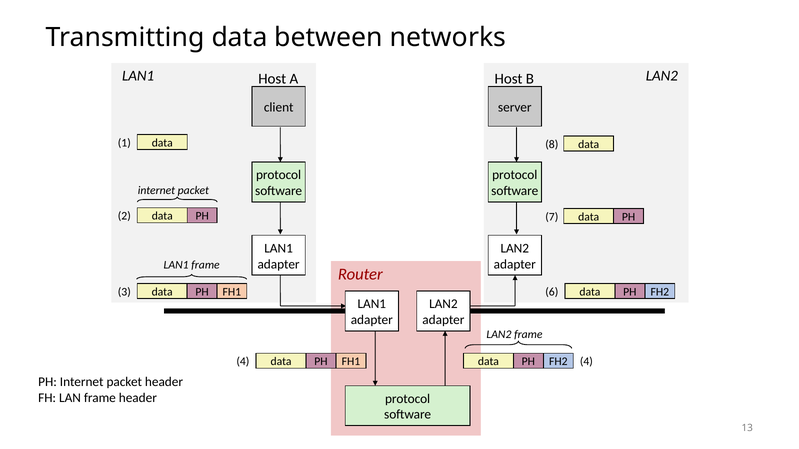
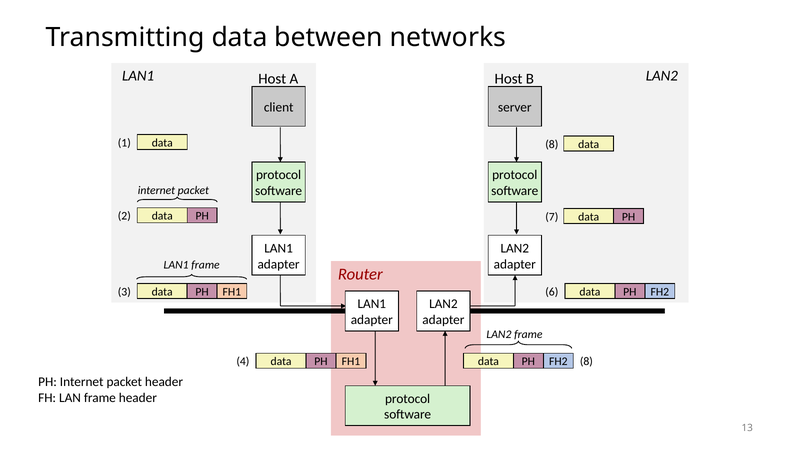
FH2 4: 4 -> 8
